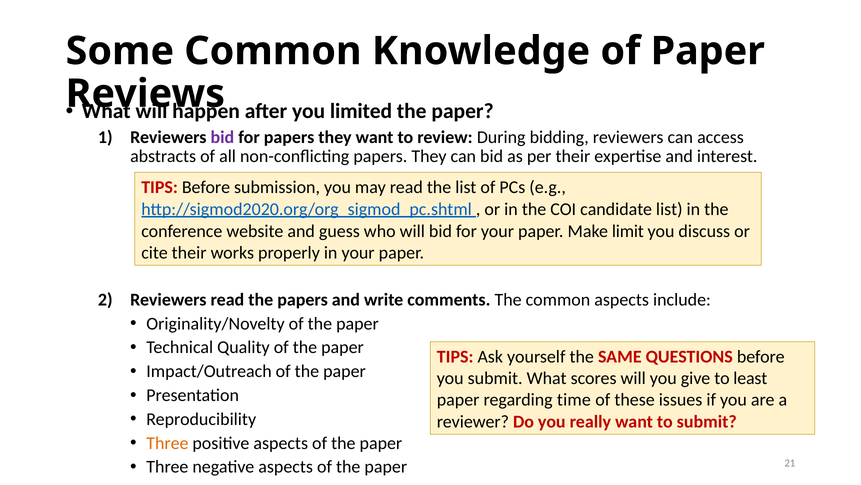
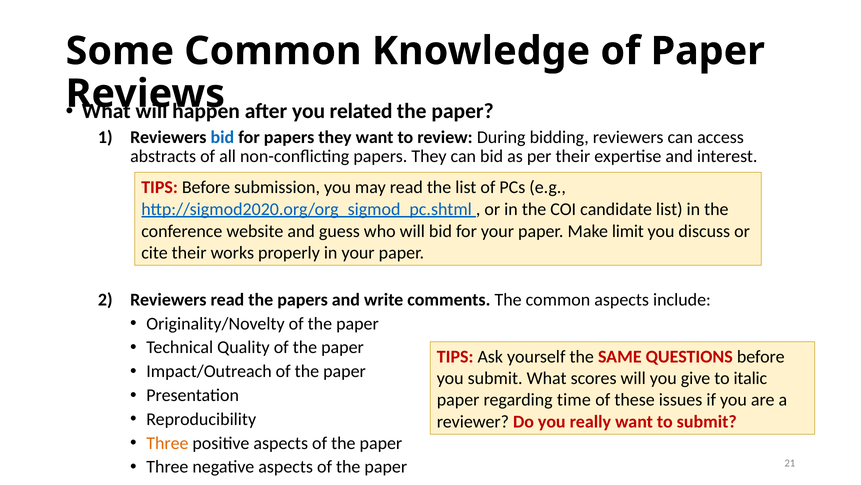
limited: limited -> related
bid at (222, 137) colour: purple -> blue
least: least -> italic
